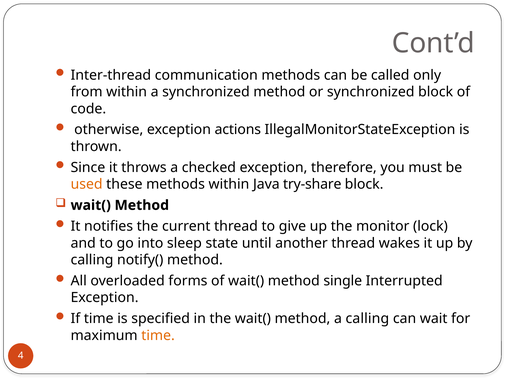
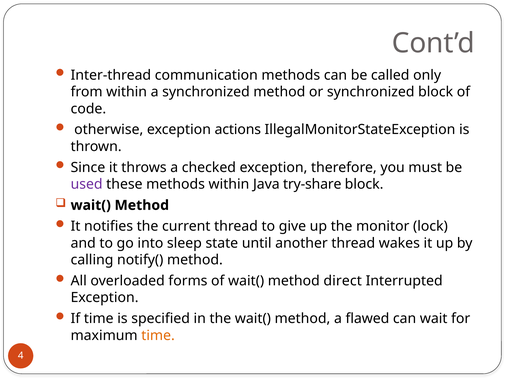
used colour: orange -> purple
single: single -> direct
a calling: calling -> flawed
